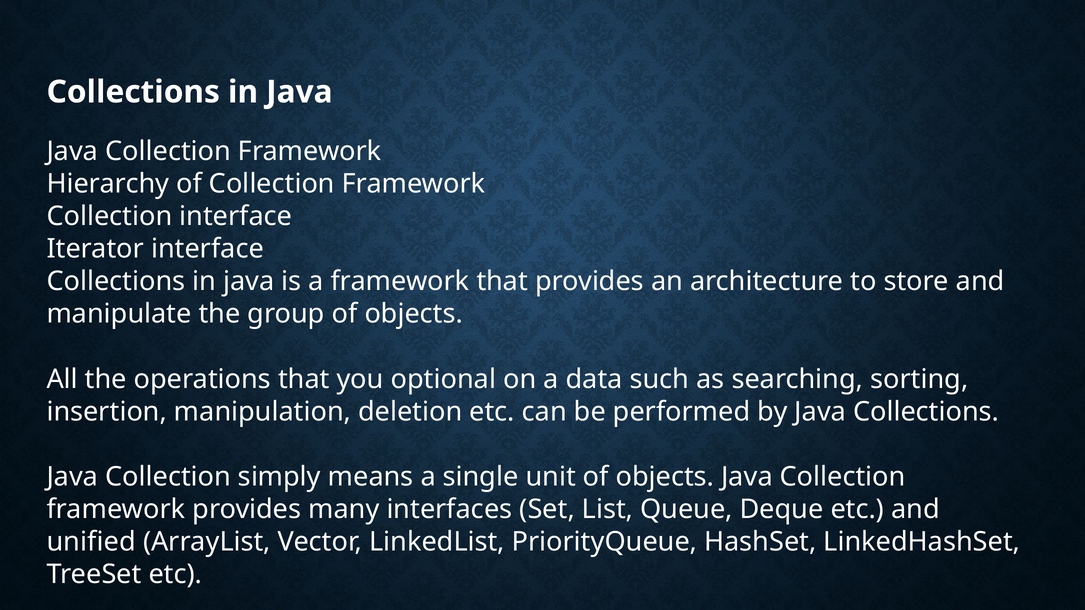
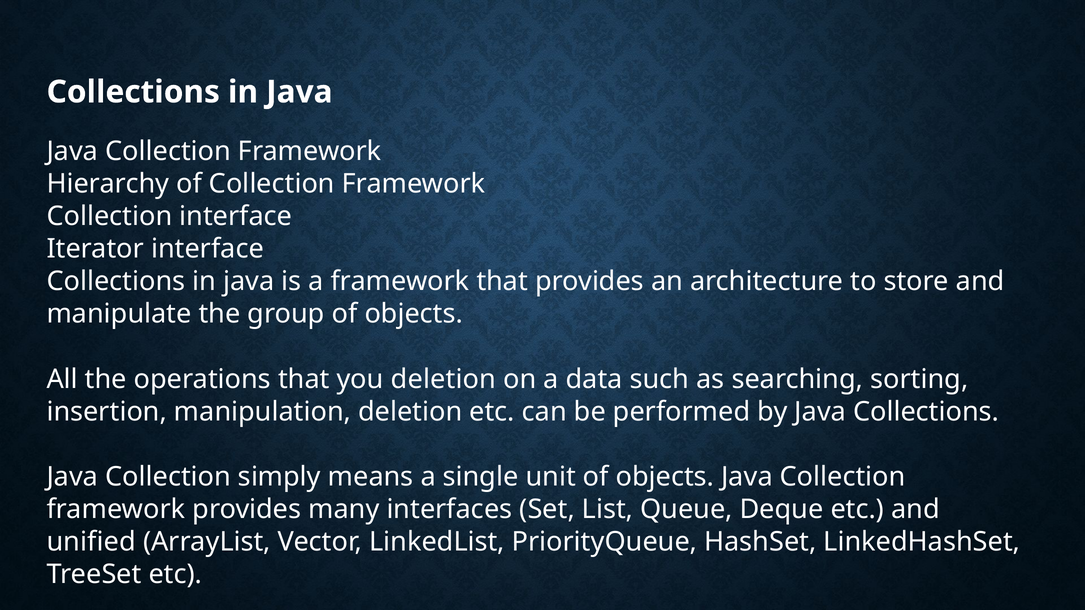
you optional: optional -> deletion
